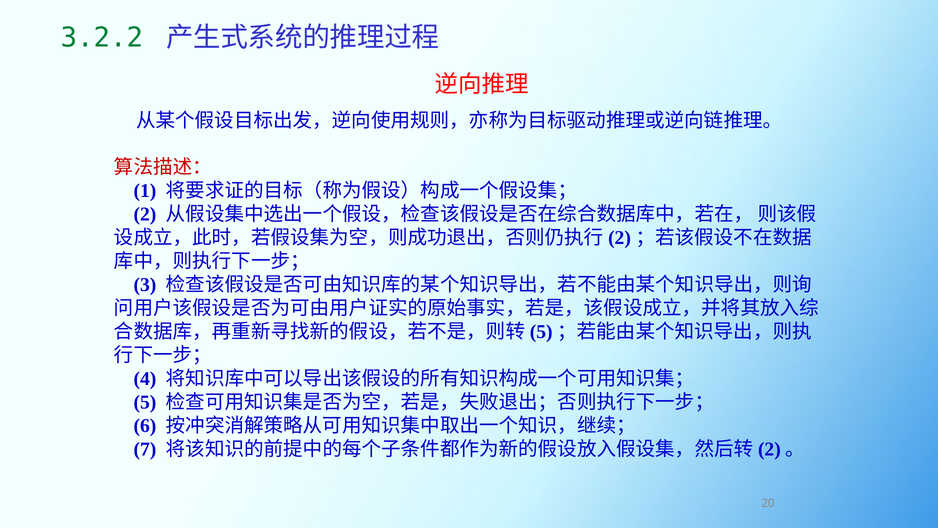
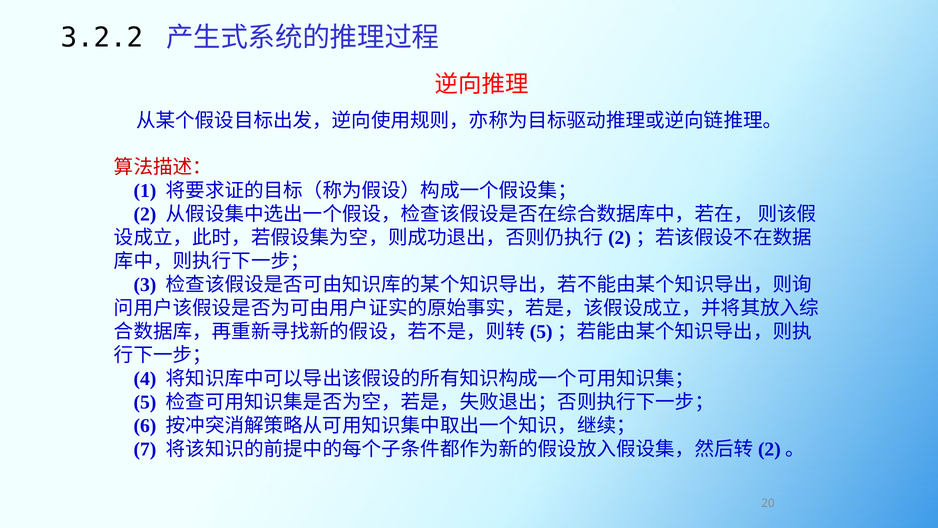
3.2.2 colour: green -> black
